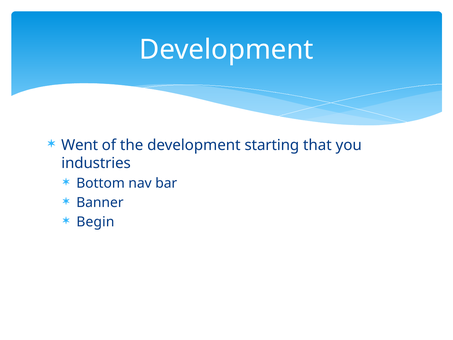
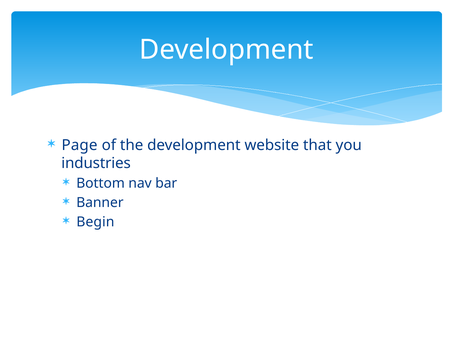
Went: Went -> Page
starting: starting -> website
